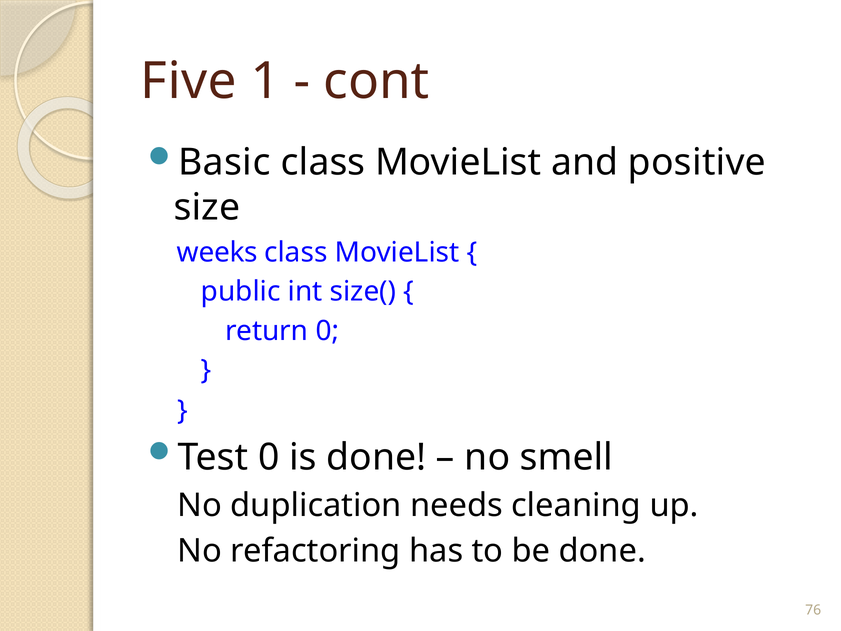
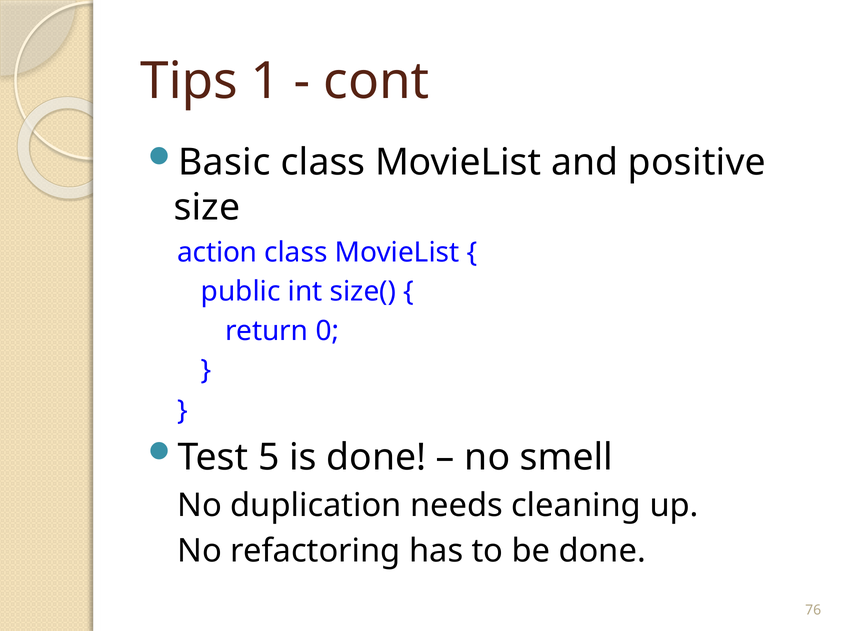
Five: Five -> Tips
weeks: weeks -> action
Test 0: 0 -> 5
